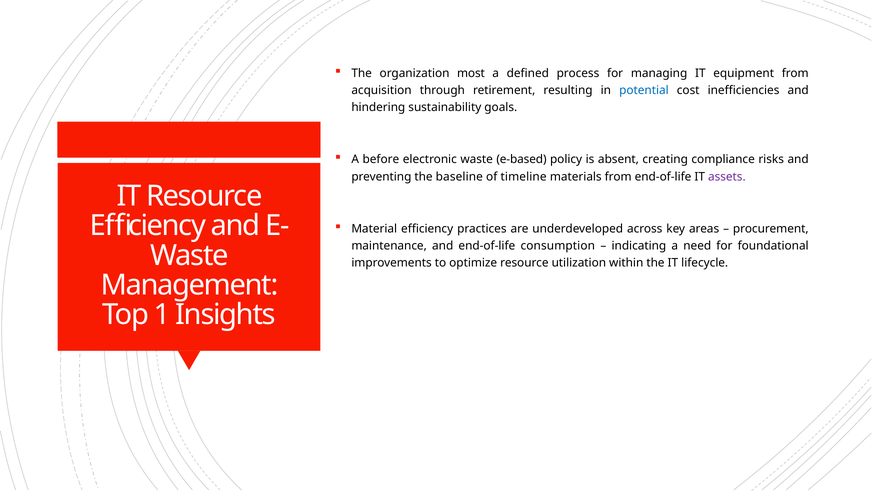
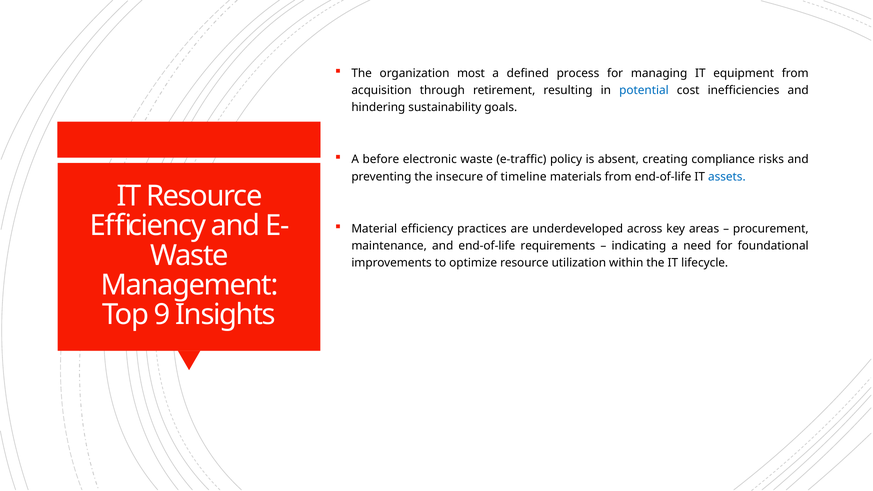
e-based: e-based -> e-traffic
baseline: baseline -> insecure
assets colour: purple -> blue
consumption: consumption -> requirements
1: 1 -> 9
